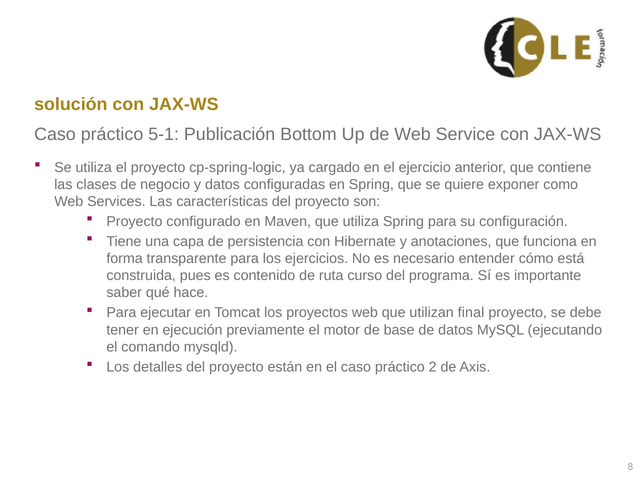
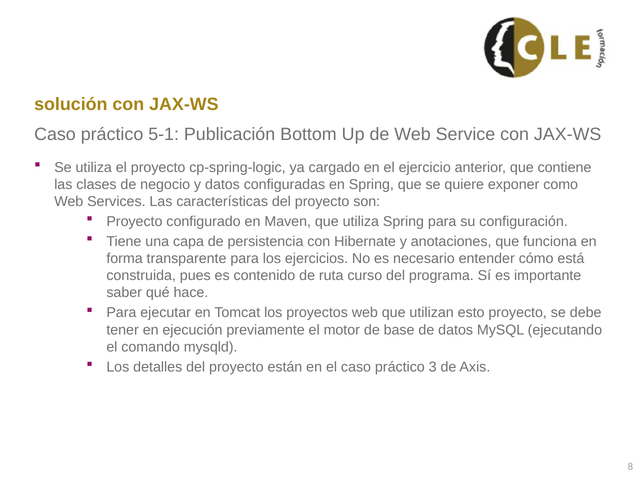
final: final -> esto
2: 2 -> 3
